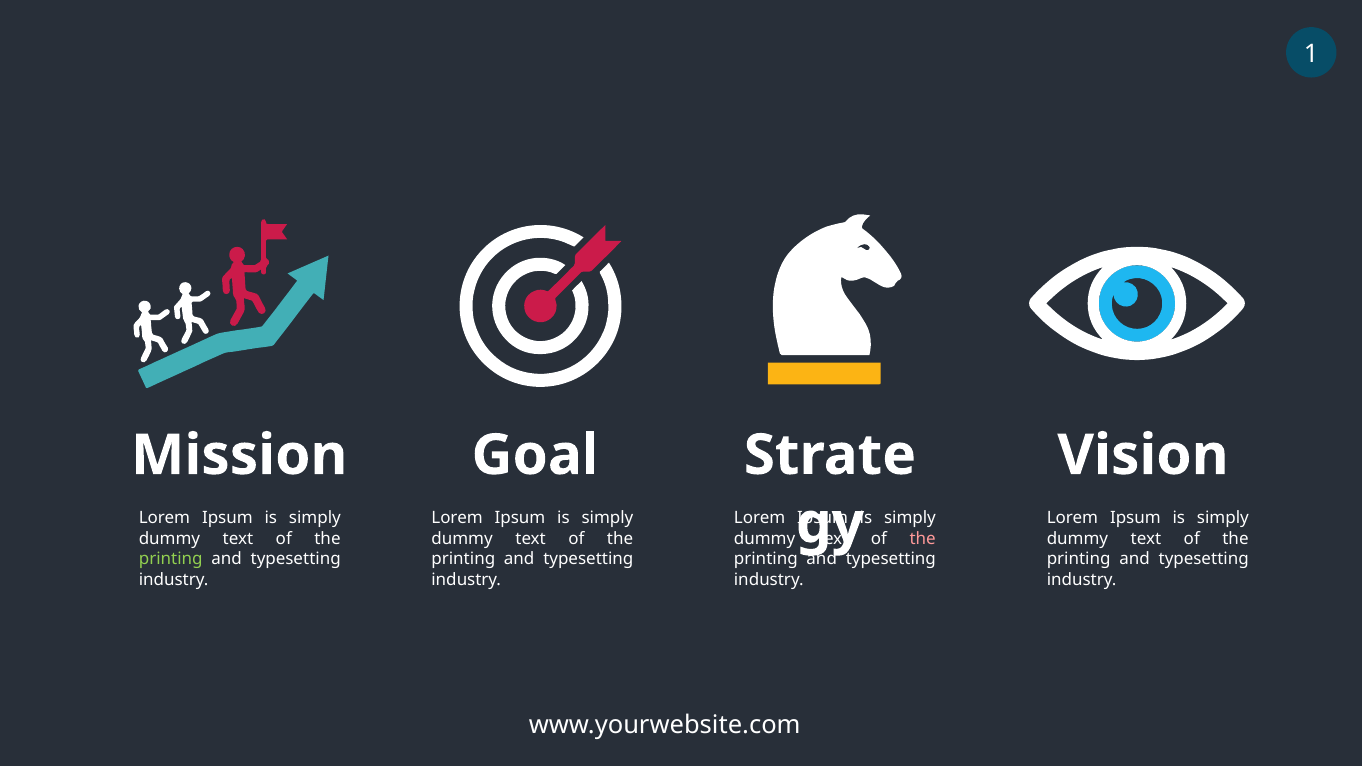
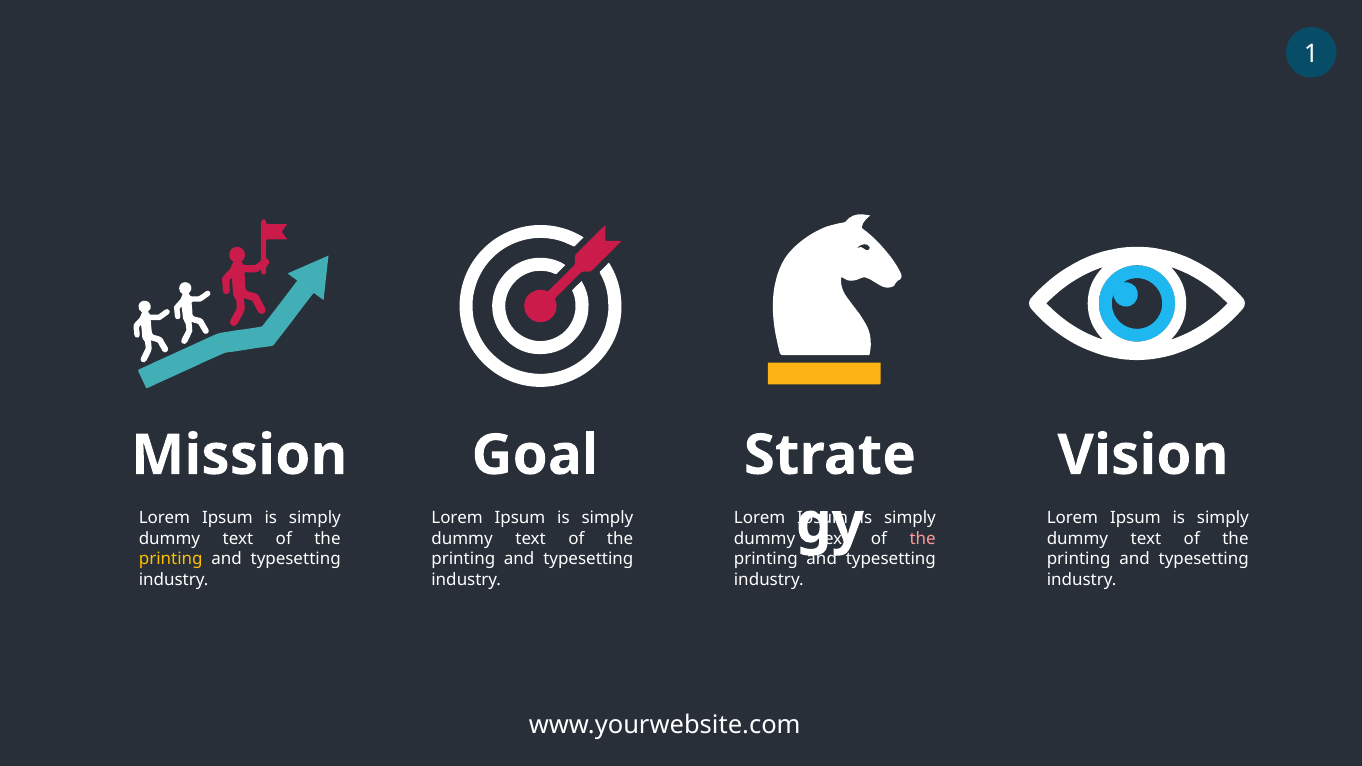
printing at (171, 559) colour: light green -> yellow
